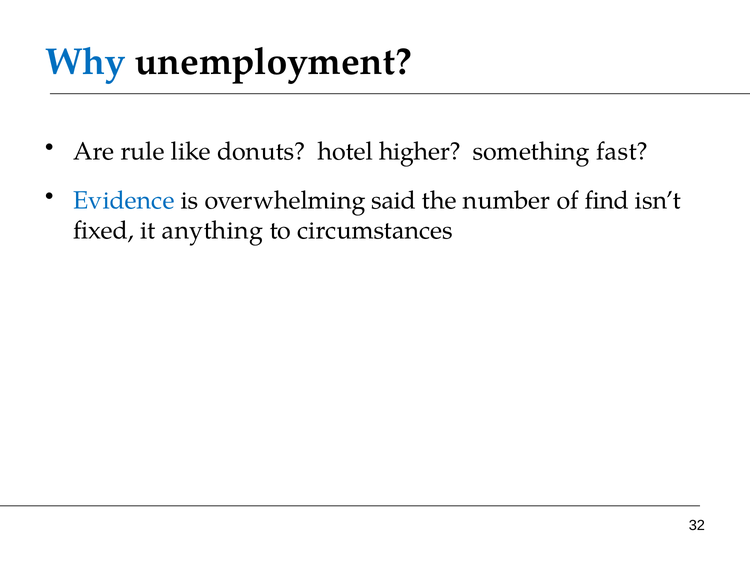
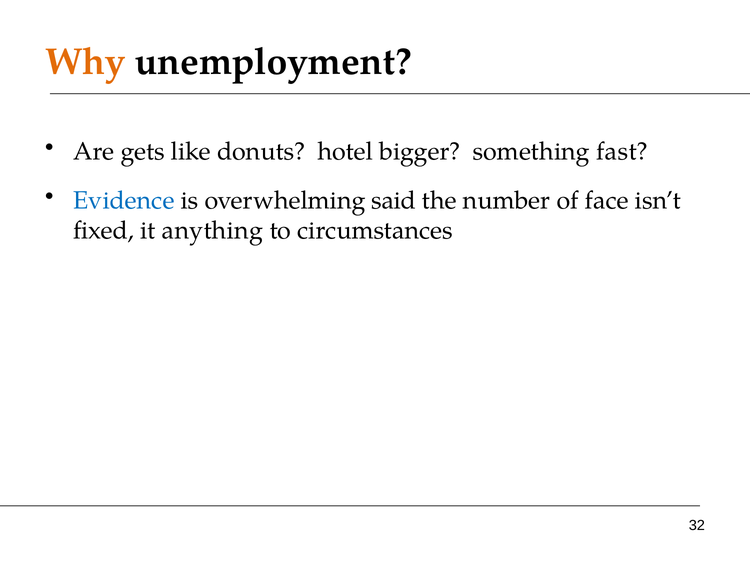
Why colour: blue -> orange
rule: rule -> gets
higher: higher -> bigger
find: find -> face
